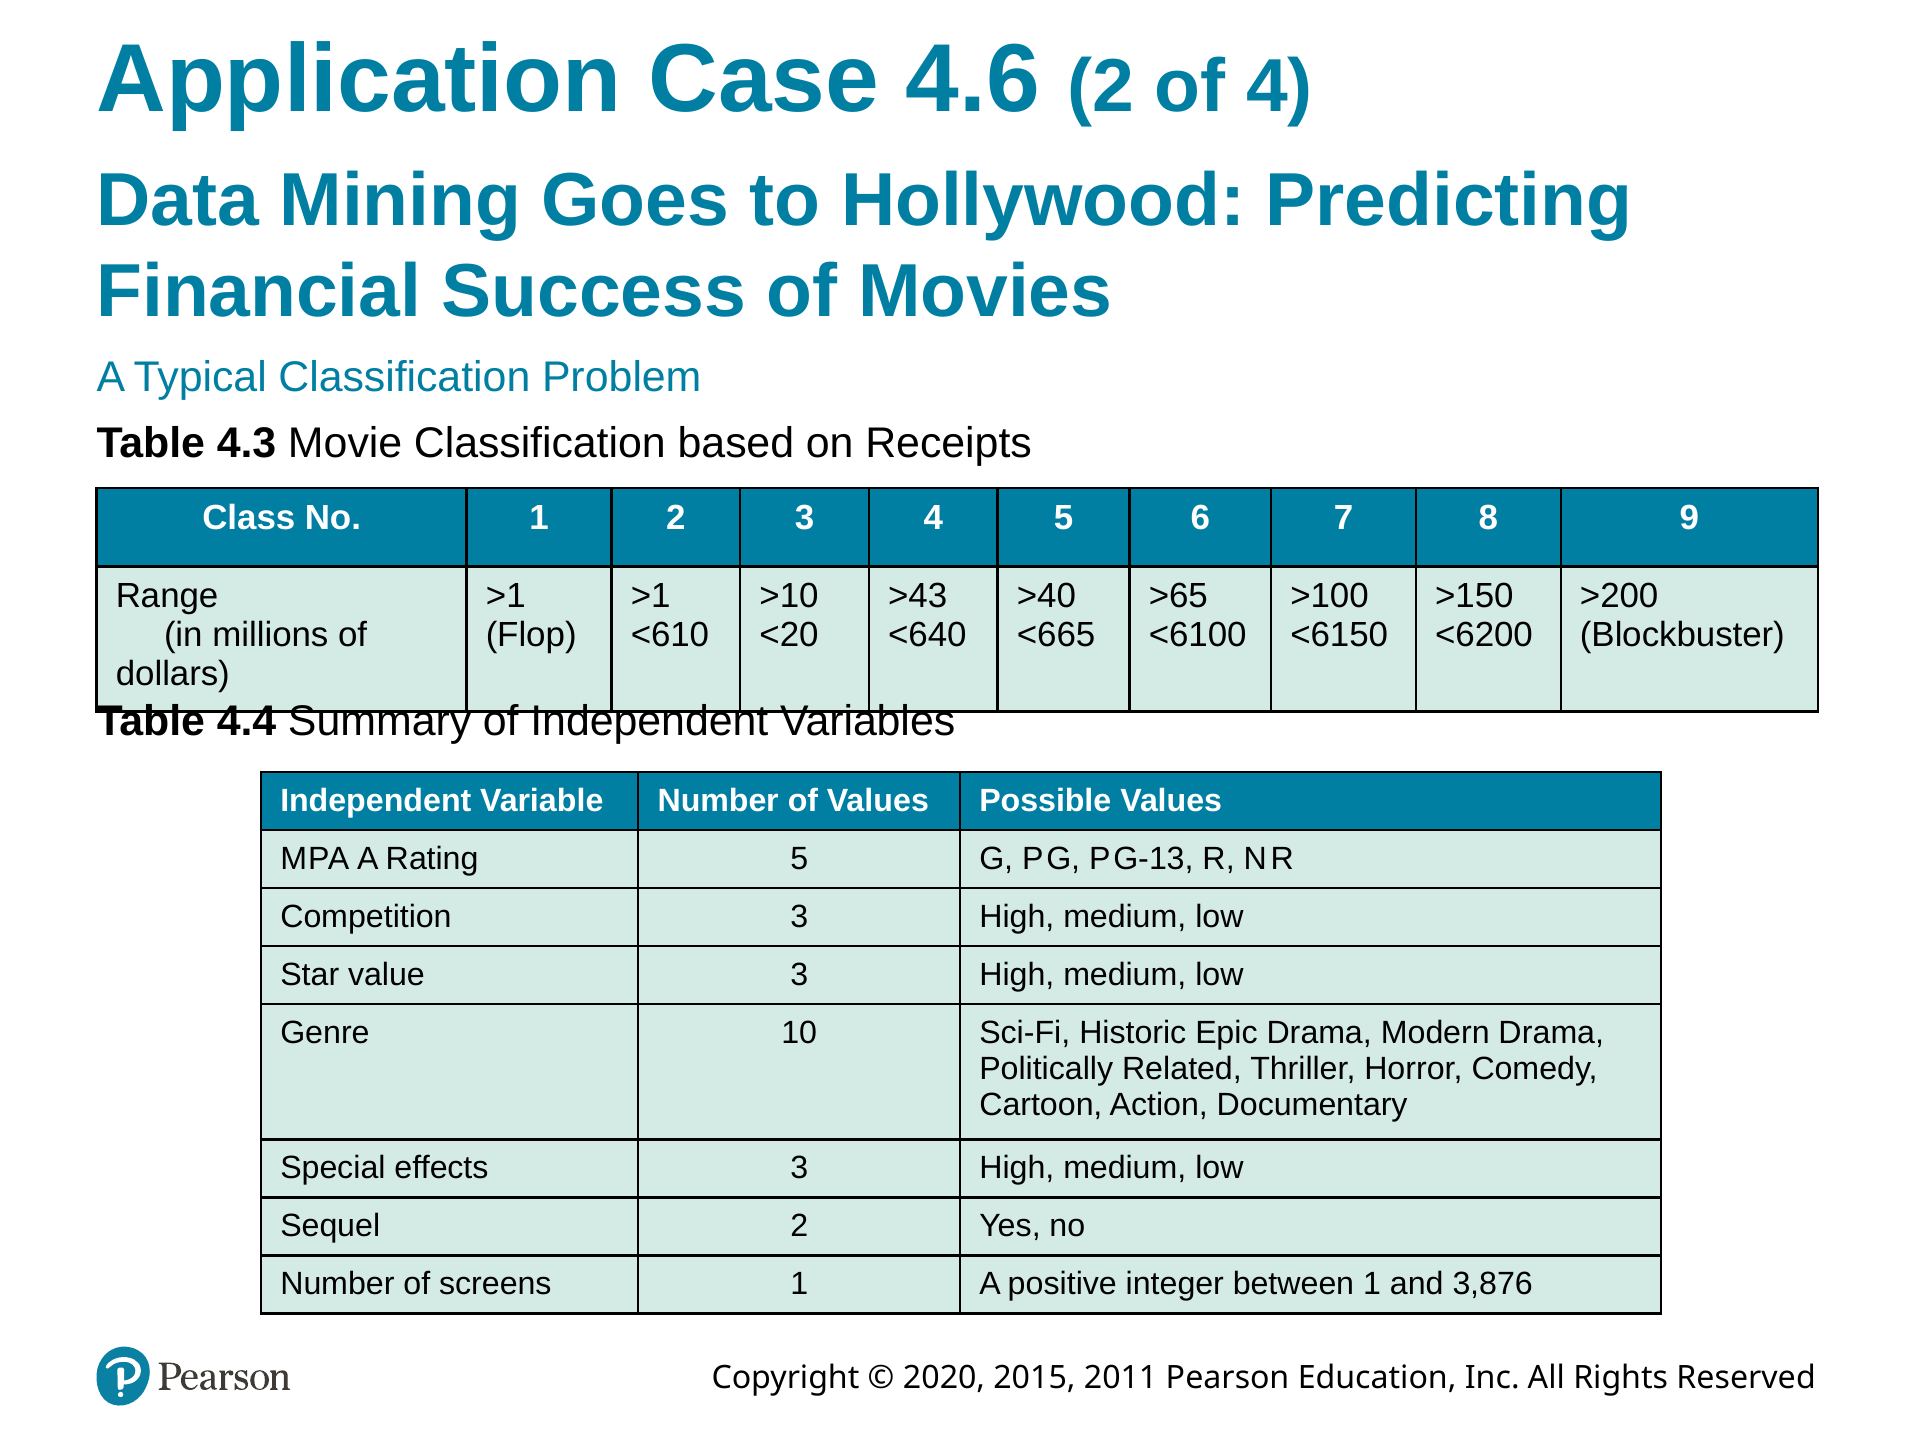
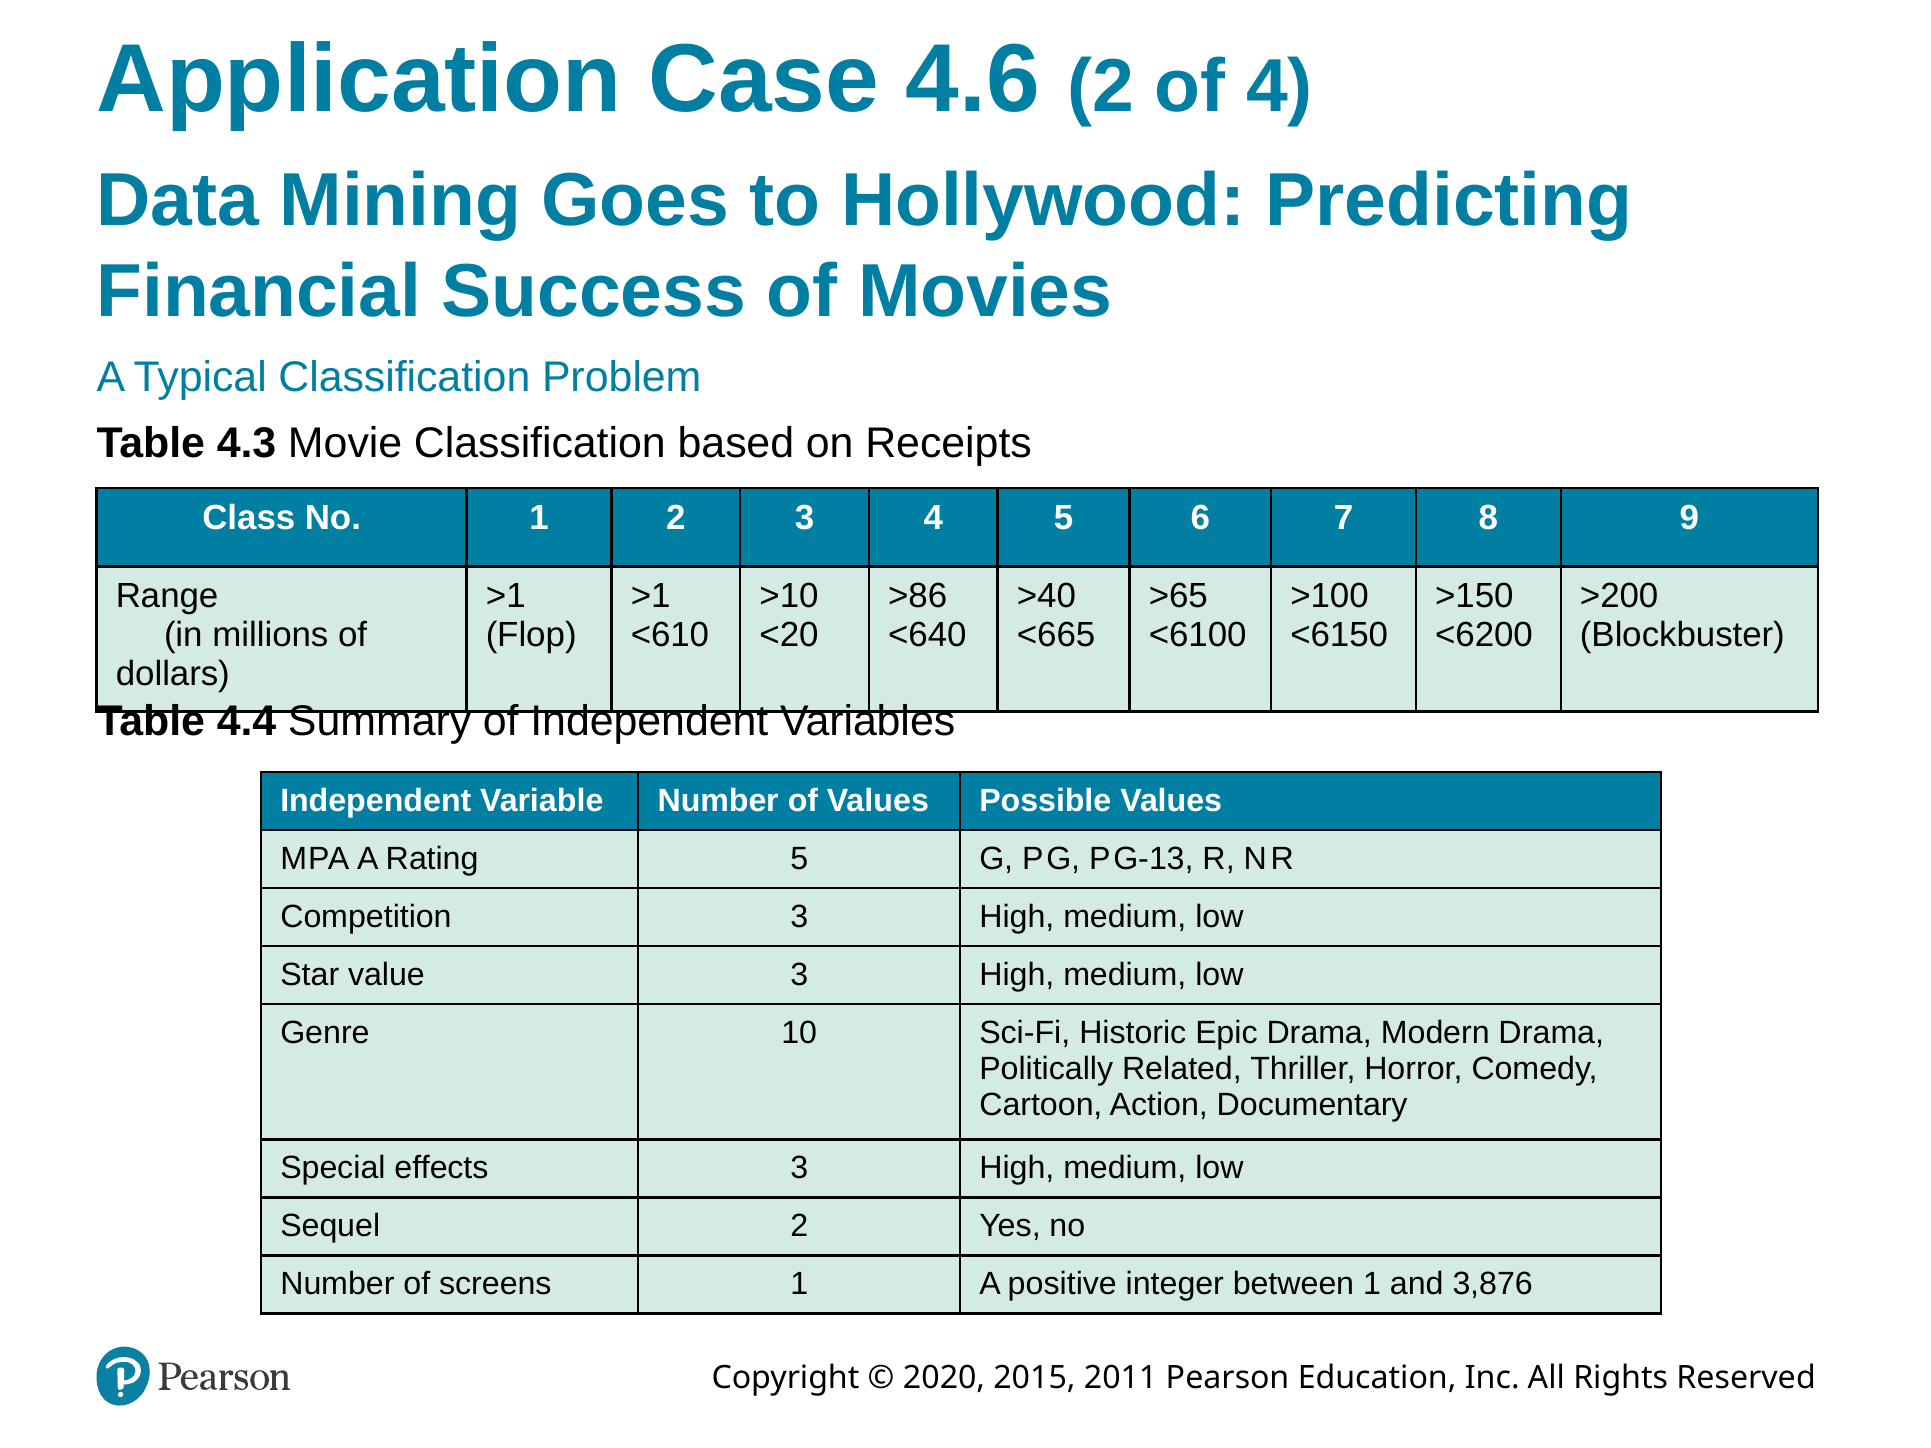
>43: >43 -> >86
